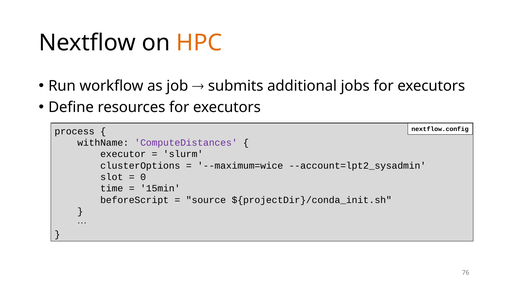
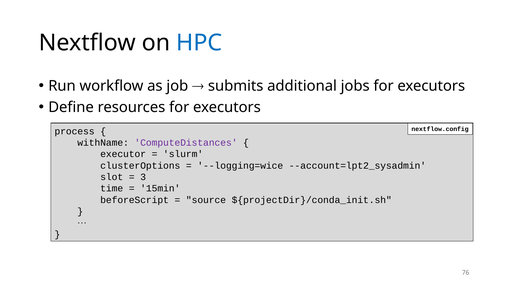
HPC colour: orange -> blue
--maximum=wice: --maximum=wice -> --logging=wice
0: 0 -> 3
